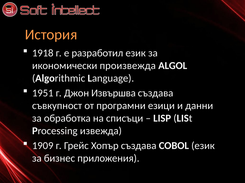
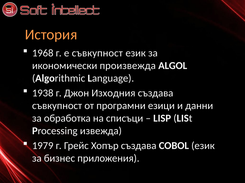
1918: 1918 -> 1968
e разработил: разработил -> съвкупност
1951: 1951 -> 1938
Извършва: Извършва -> Изходния
1909: 1909 -> 1979
